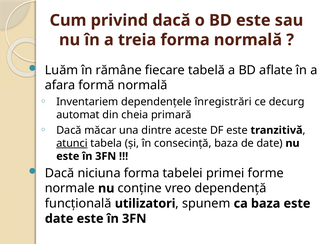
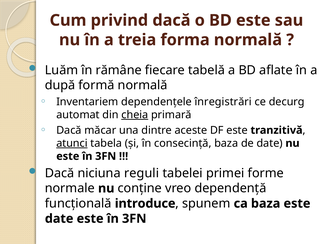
afara: afara -> după
cheia underline: none -> present
niciuna forma: forma -> reguli
utilizatori: utilizatori -> introduce
